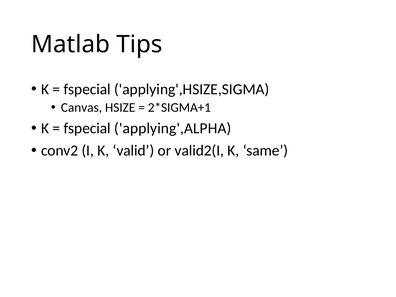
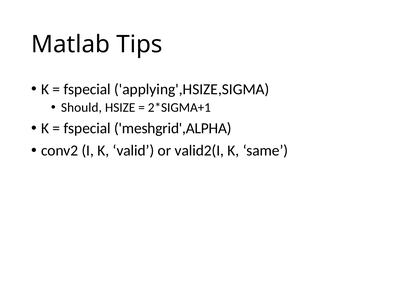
Canvas: Canvas -> Should
applying',ALPHA: applying',ALPHA -> meshgrid',ALPHA
